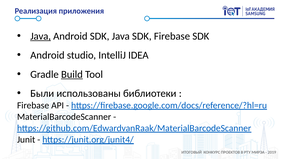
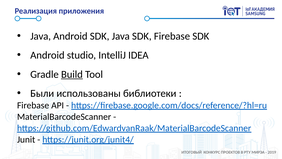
Java at (41, 36) underline: present -> none
